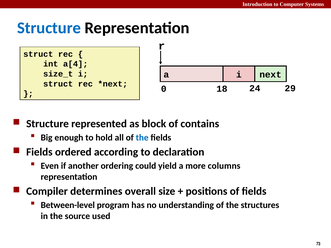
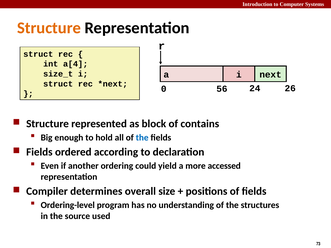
Structure at (49, 28) colour: blue -> orange
18: 18 -> 56
29: 29 -> 26
columns: columns -> accessed
Between-level: Between-level -> Ordering-level
